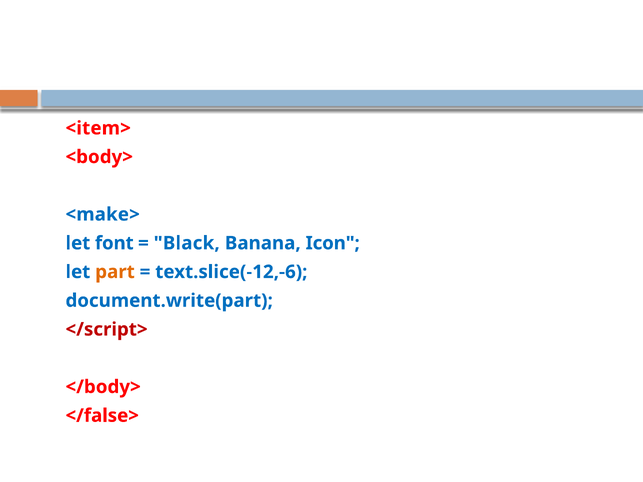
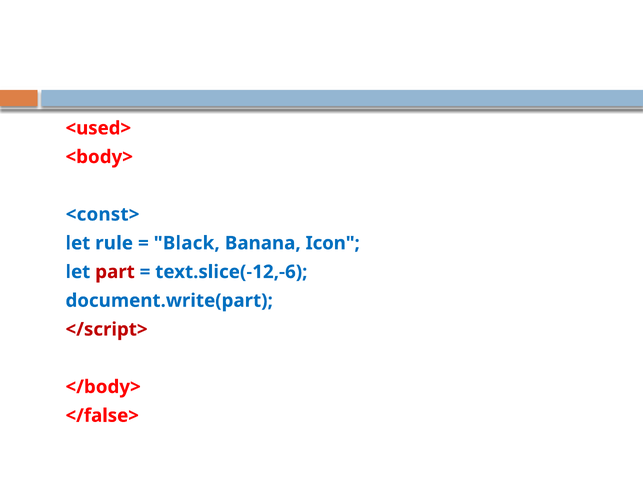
<item>: <item> -> <used>
<make>: <make> -> <const>
font: font -> rule
part colour: orange -> red
